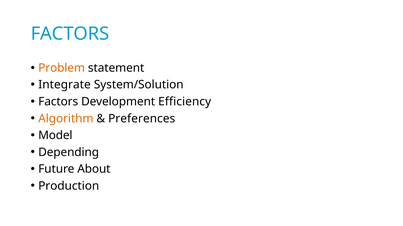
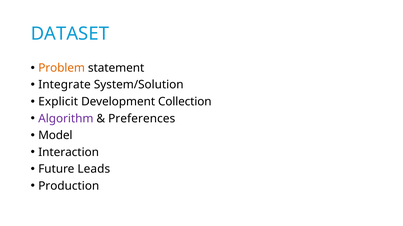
FACTORS at (70, 34): FACTORS -> DATASET
Factors at (58, 102): Factors -> Explicit
Efficiency: Efficiency -> Collection
Algorithm colour: orange -> purple
Depending: Depending -> Interaction
About: About -> Leads
